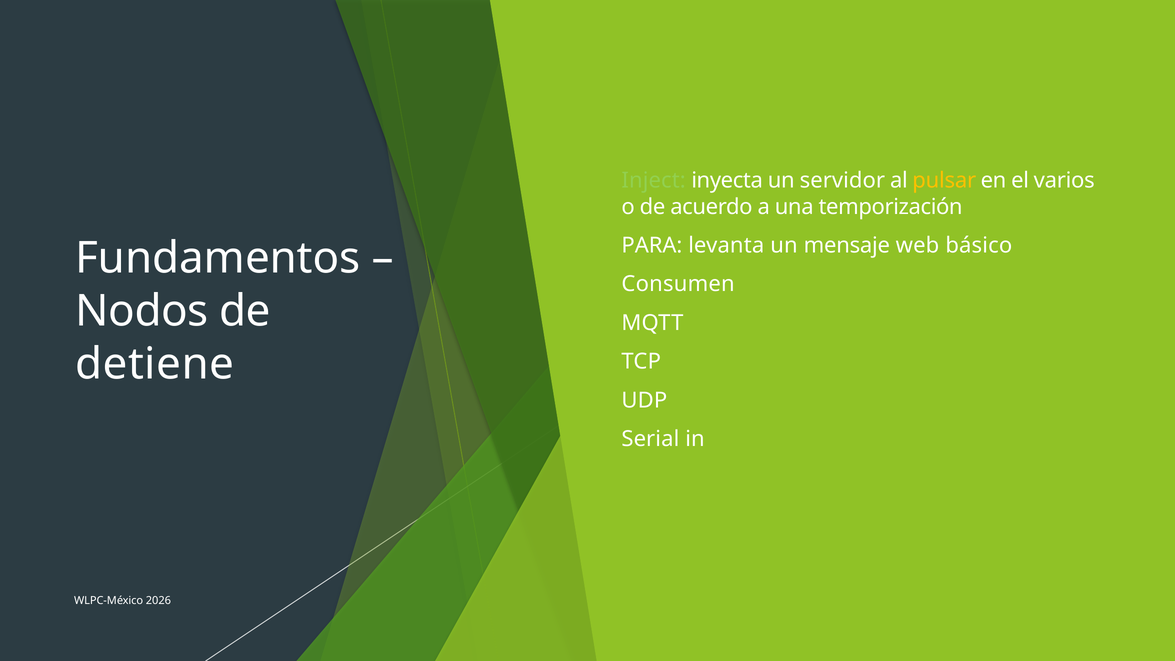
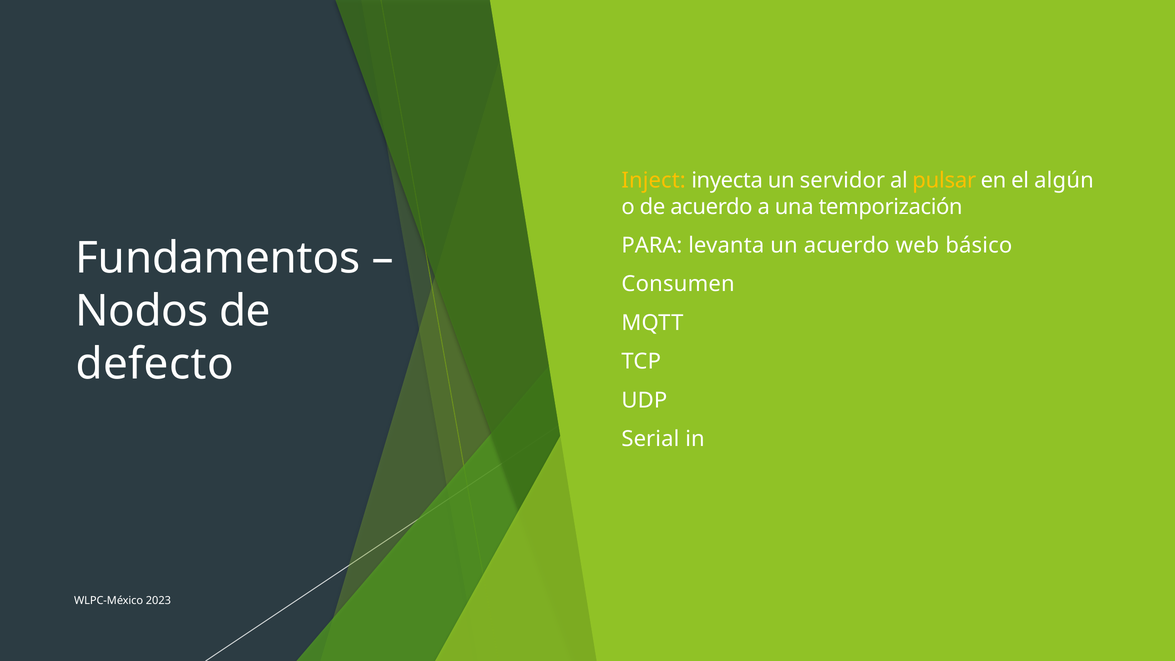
Inject colour: light green -> yellow
varios: varios -> algún
un mensaje: mensaje -> acuerdo
detiene: detiene -> defecto
2026: 2026 -> 2023
